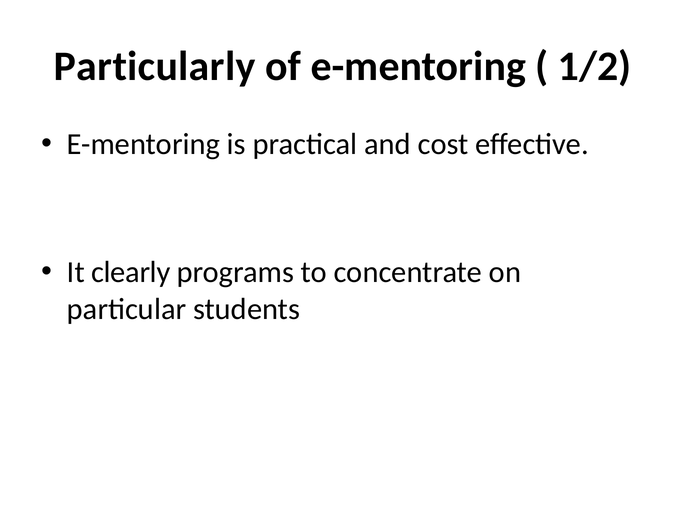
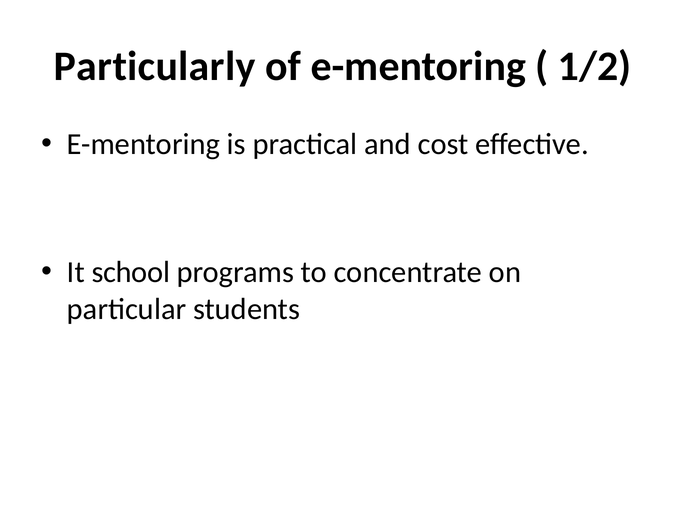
clearly: clearly -> school
